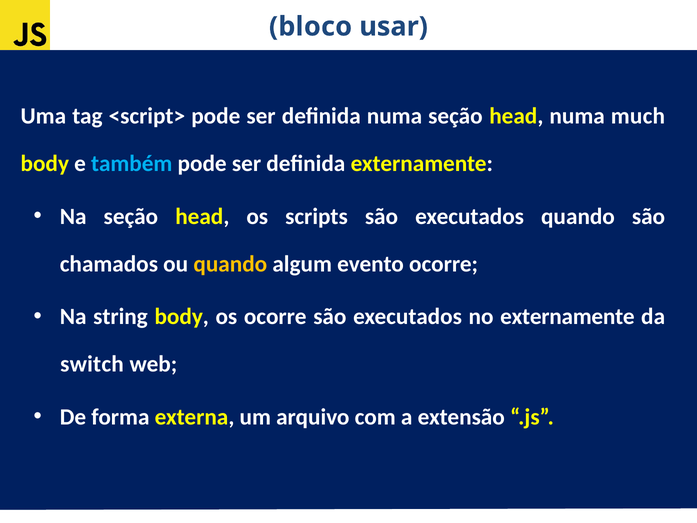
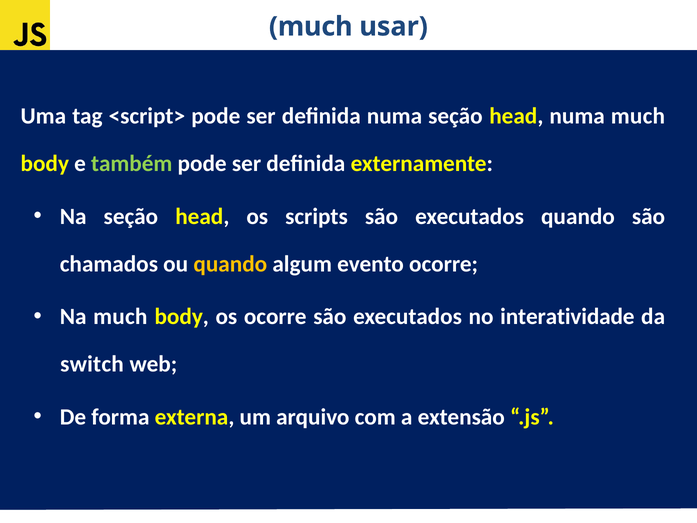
bloco at (311, 27): bloco -> much
também colour: light blue -> light green
Na string: string -> much
no externamente: externamente -> interatividade
